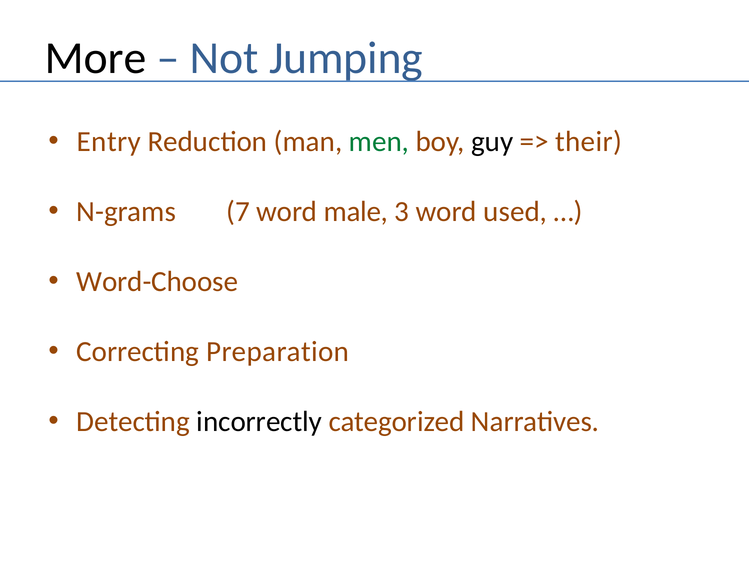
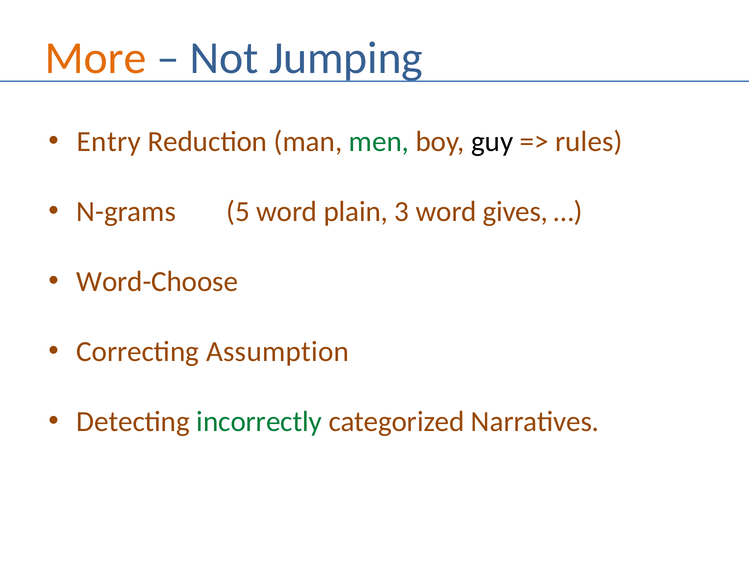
More colour: black -> orange
their: their -> rules
7: 7 -> 5
male: male -> plain
used: used -> gives
Preparation: Preparation -> Assumption
incorrectly colour: black -> green
